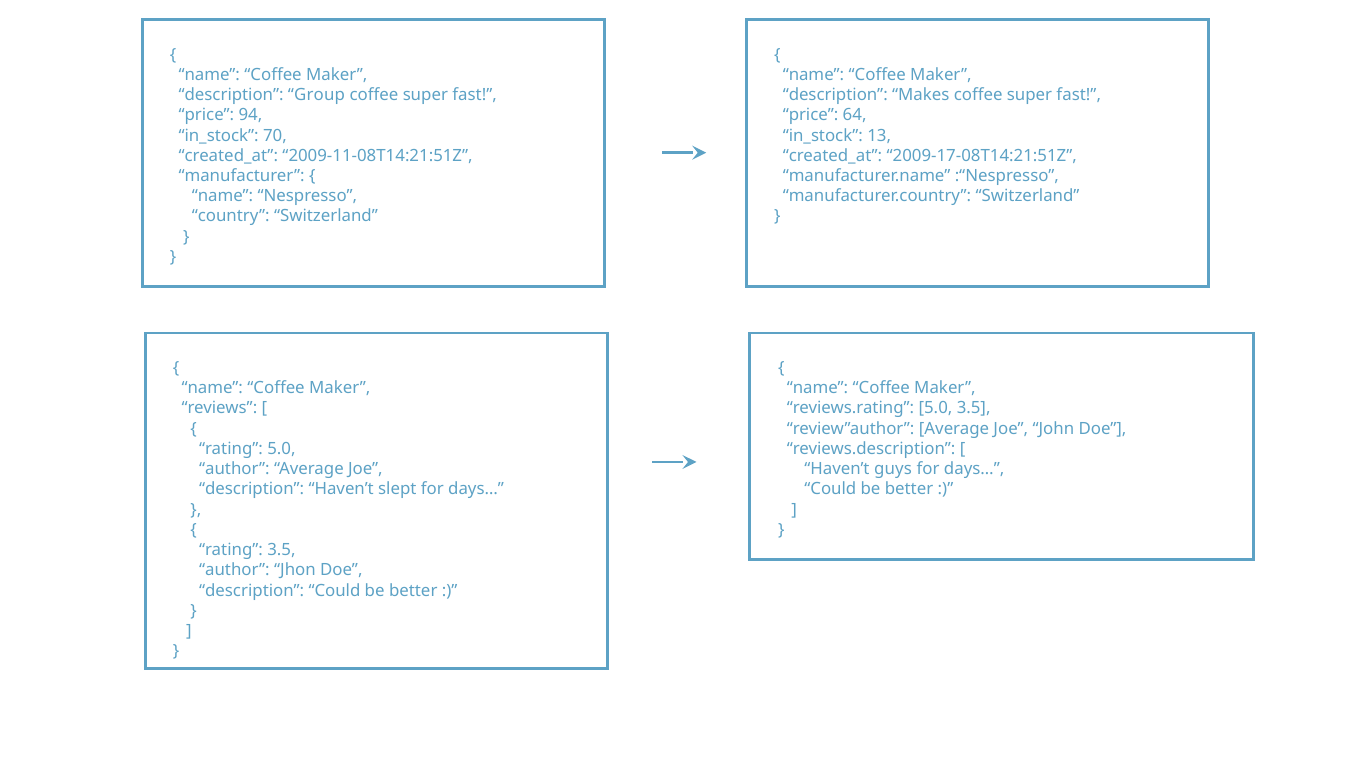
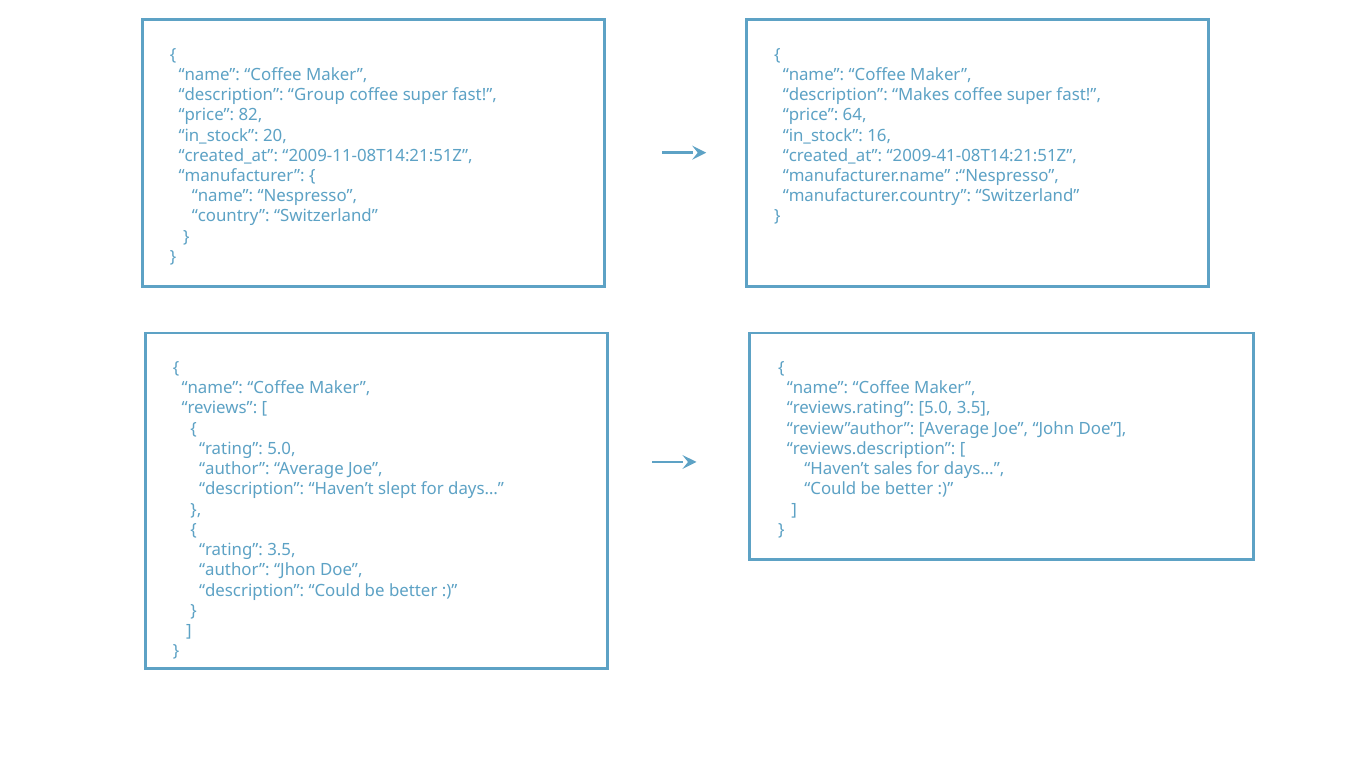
94: 94 -> 82
70: 70 -> 20
13: 13 -> 16
2009-17-08T14:21:51Z: 2009-17-08T14:21:51Z -> 2009-41-08T14:21:51Z
guys: guys -> sales
